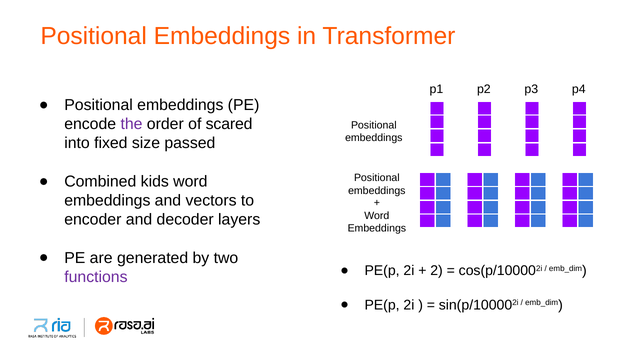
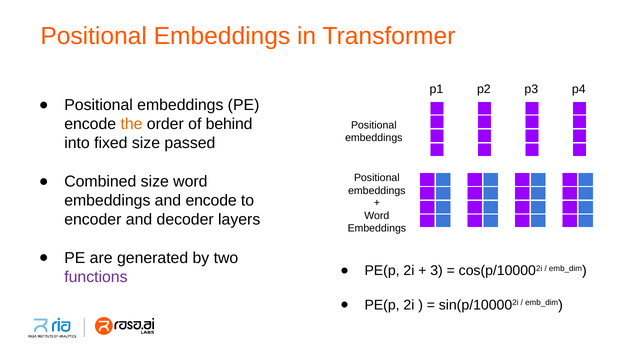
the colour: purple -> orange
scared: scared -> behind
Combined kids: kids -> size
and vectors: vectors -> encode
2: 2 -> 3
